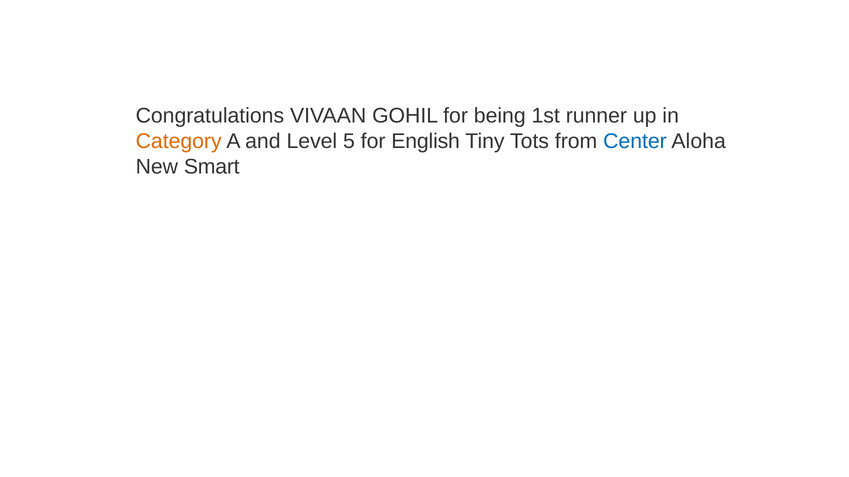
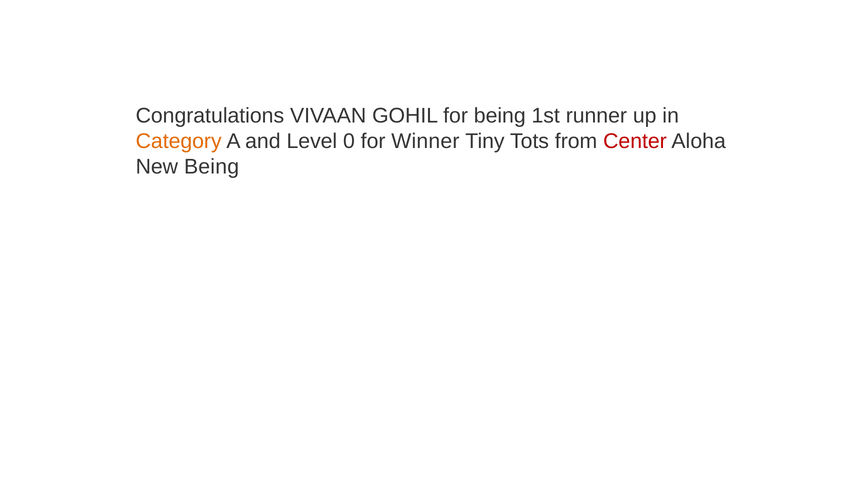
5: 5 -> 0
English: English -> Winner
Center colour: blue -> red
New Smart: Smart -> Being
